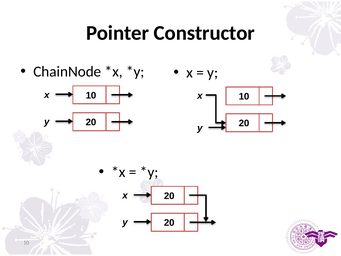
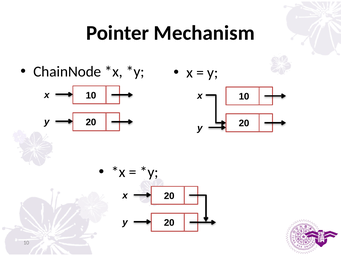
Constructor: Constructor -> Mechanism
